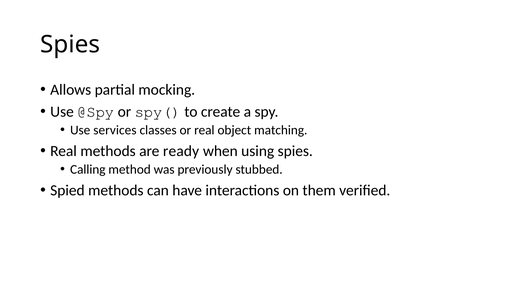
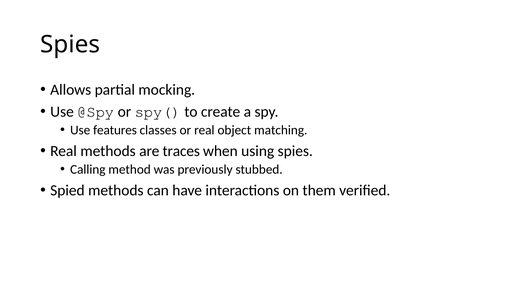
services: services -> features
ready: ready -> traces
